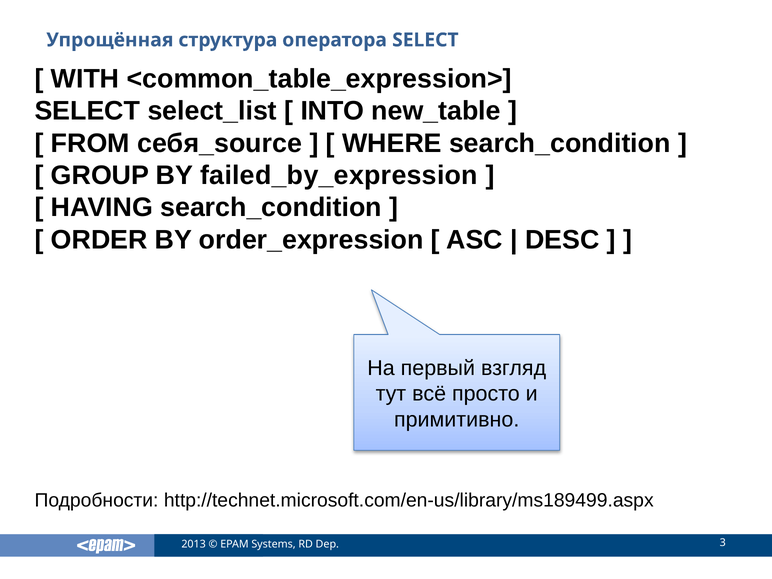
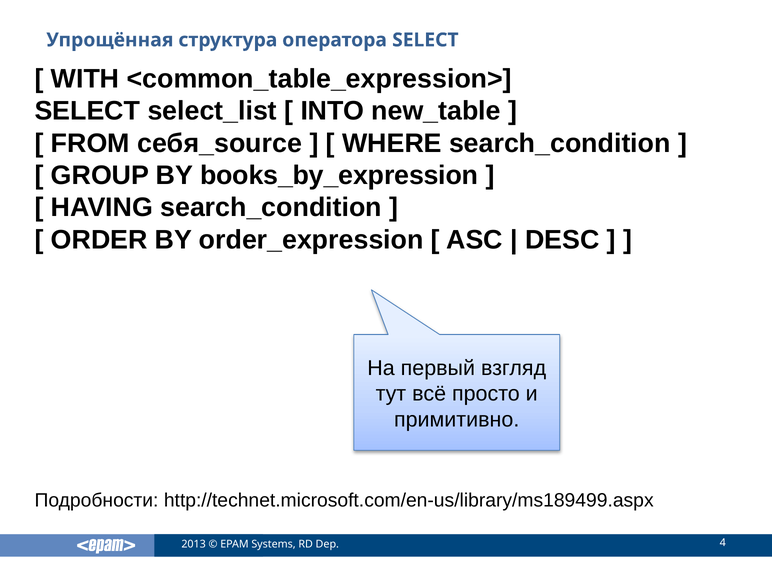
failed_by_expression: failed_by_expression -> books_by_expression
3: 3 -> 4
